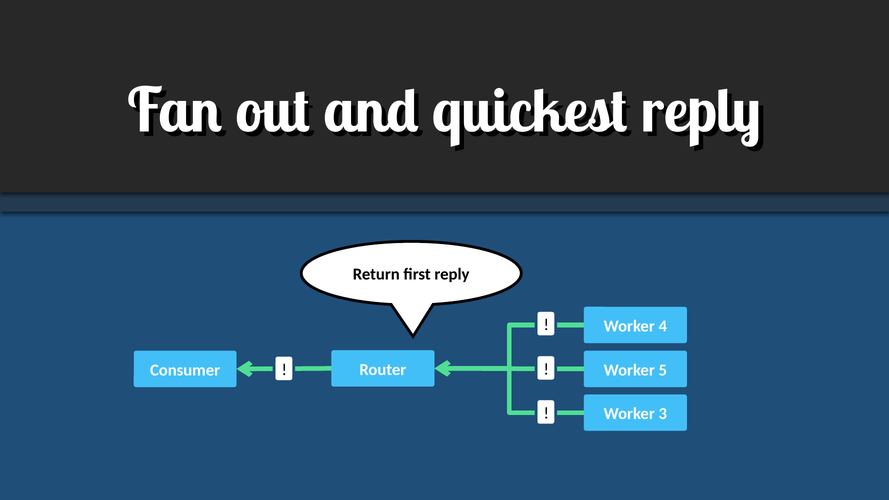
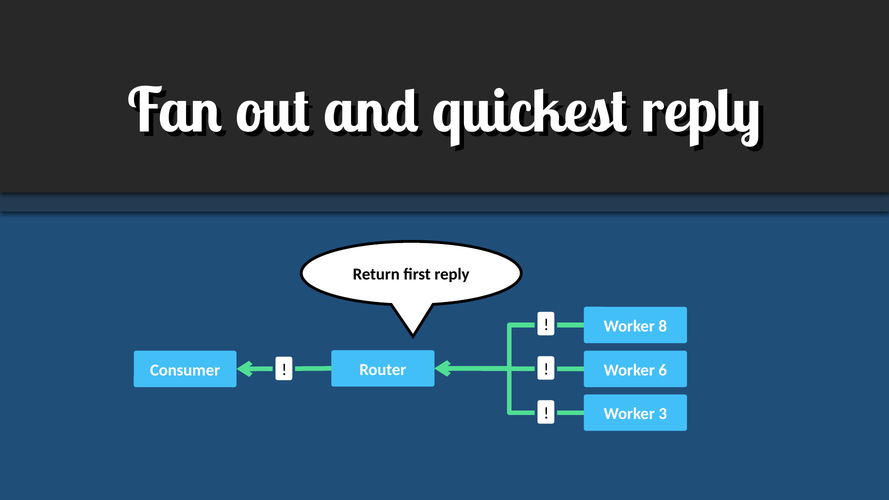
4: 4 -> 8
5: 5 -> 6
